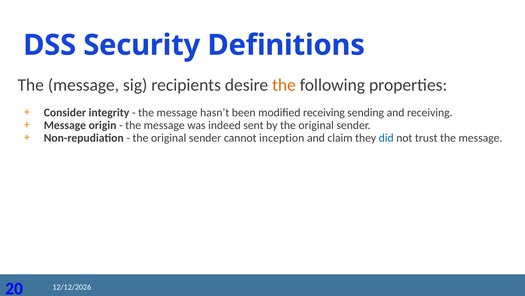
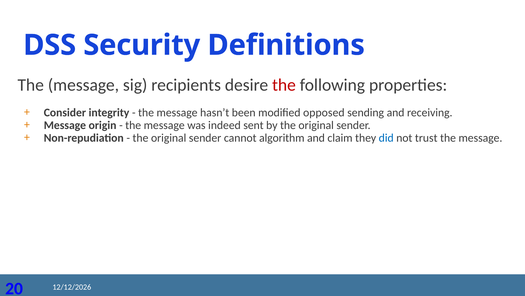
the at (284, 85) colour: orange -> red
modified receiving: receiving -> opposed
inception: inception -> algorithm
